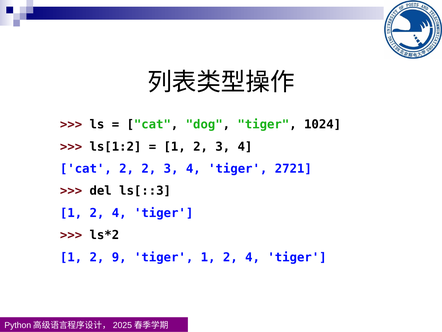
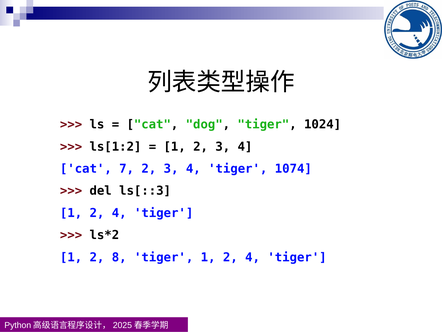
cat 2: 2 -> 7
2721: 2721 -> 1074
9: 9 -> 8
